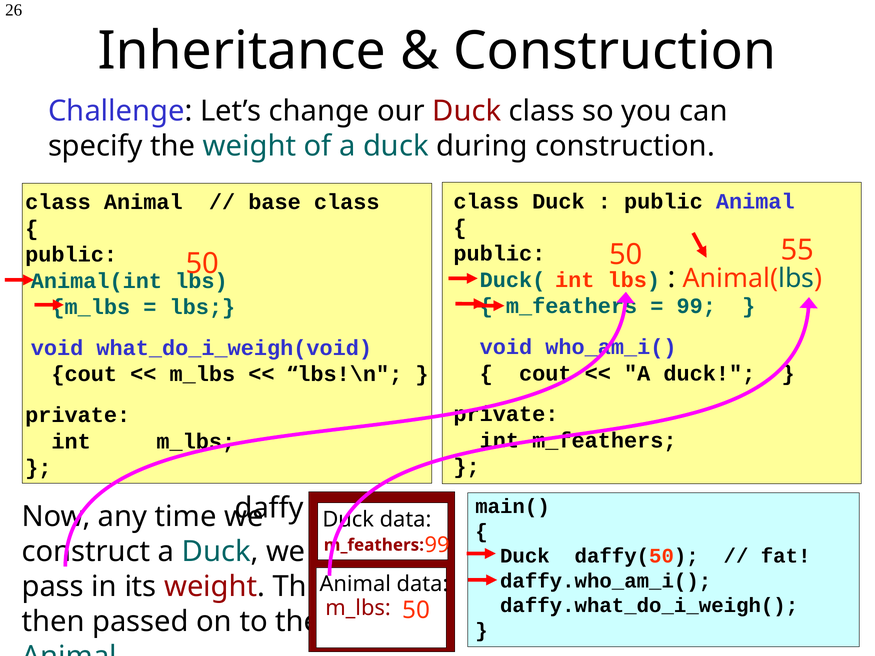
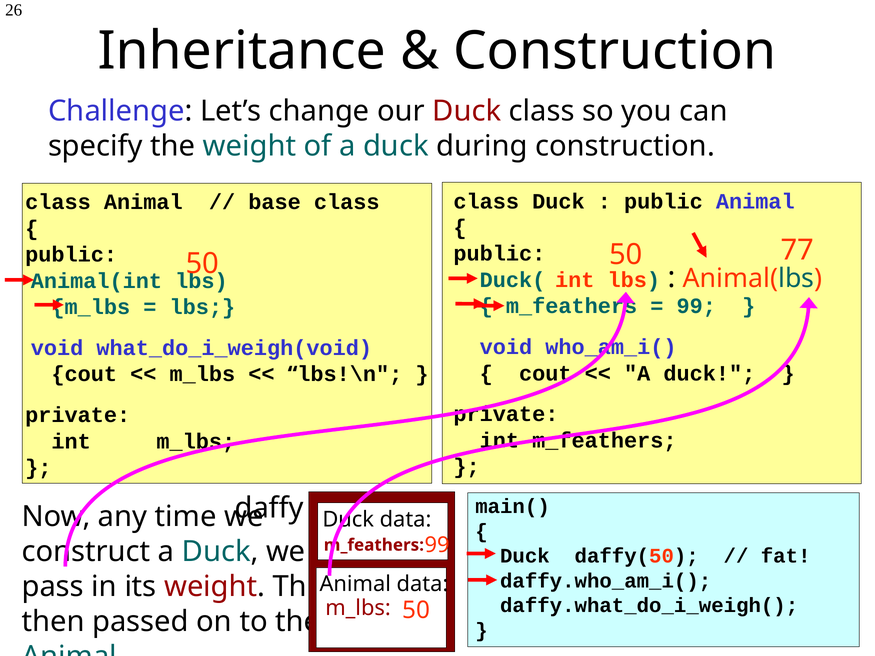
55: 55 -> 77
